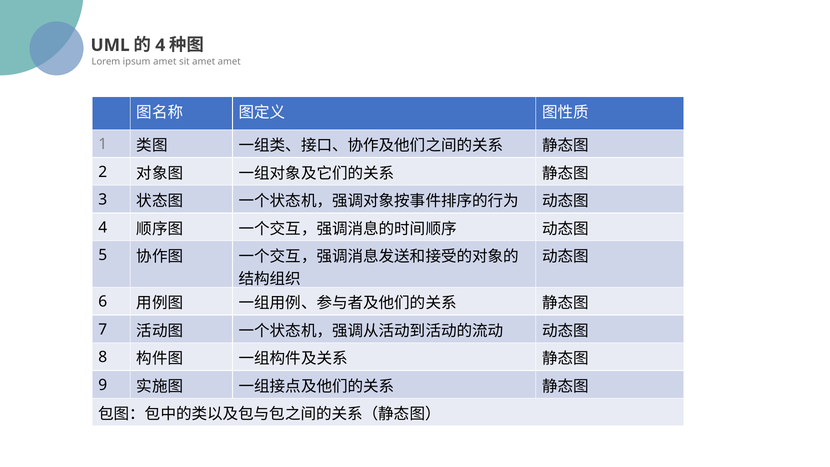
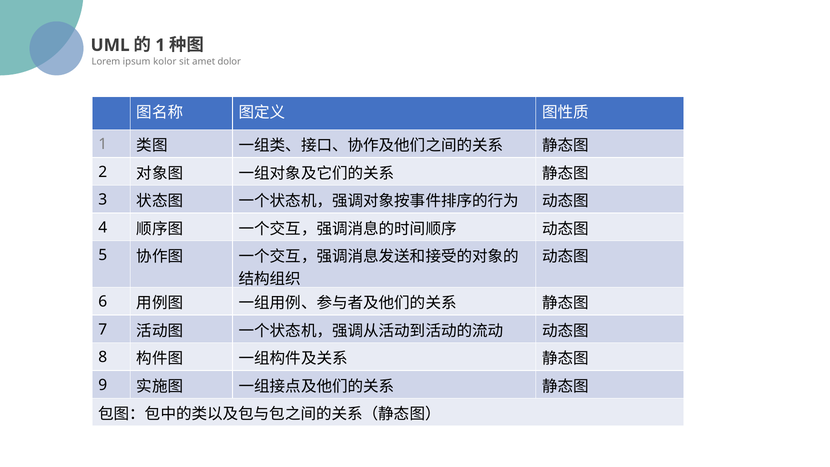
4 at (160, 45): 4 -> 1
ipsum amet: amet -> kolor
amet amet: amet -> dolor
